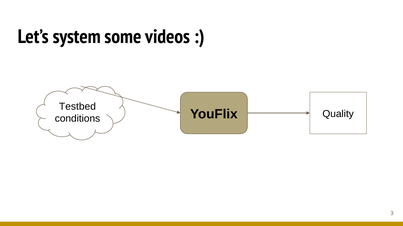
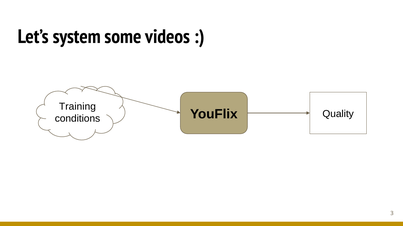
Testbed: Testbed -> Training
